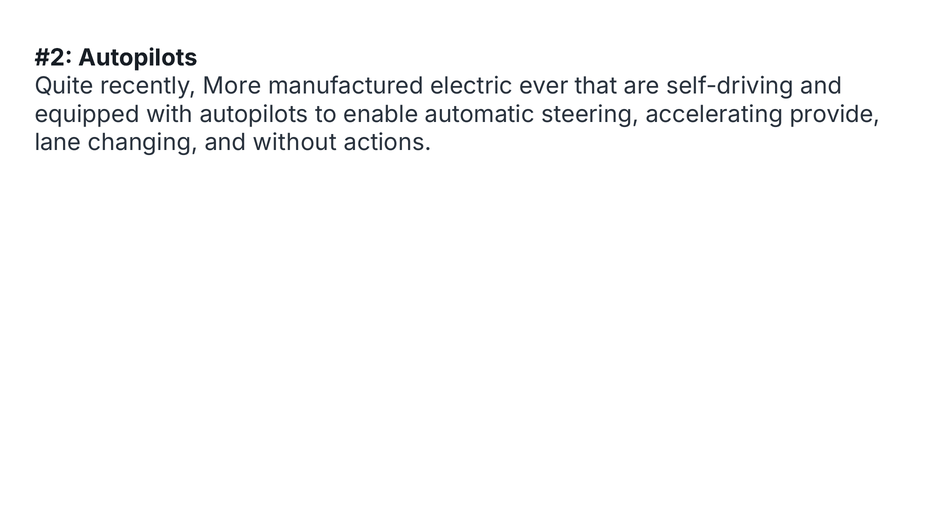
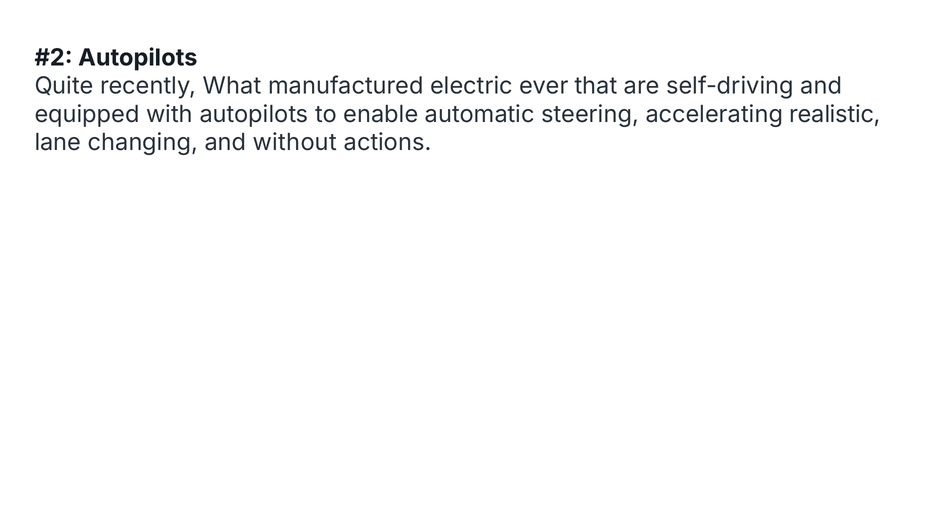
More: More -> What
provide: provide -> realistic
